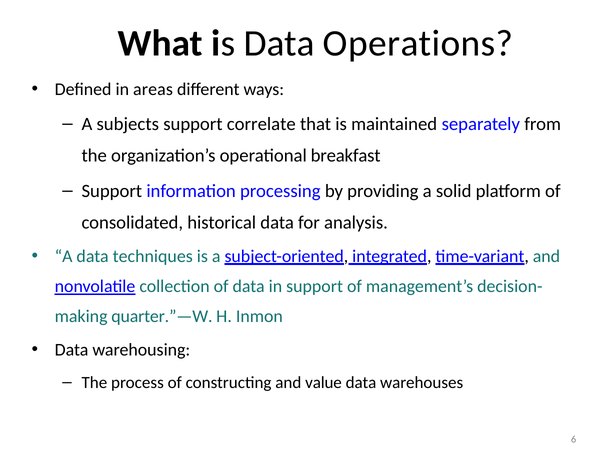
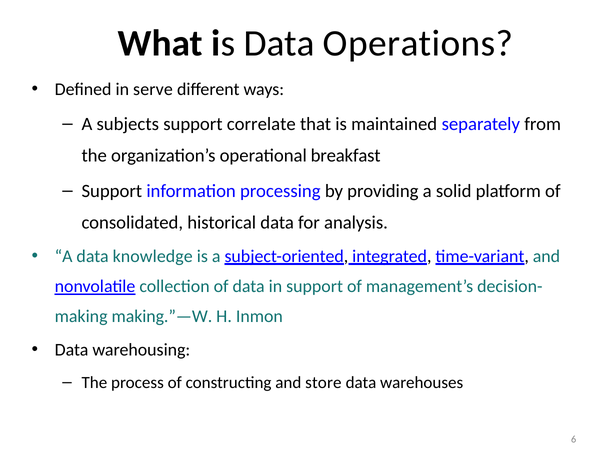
areas: areas -> serve
techniques: techniques -> knowledge
quarter.”—W: quarter.”—W -> making.”—W
value: value -> store
